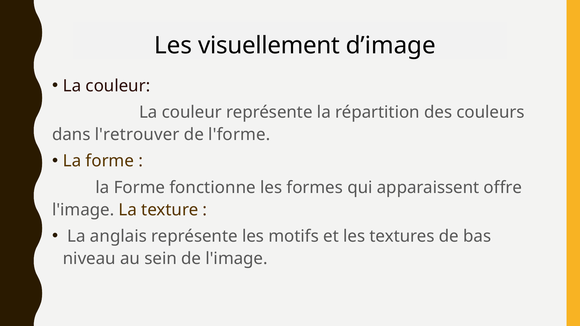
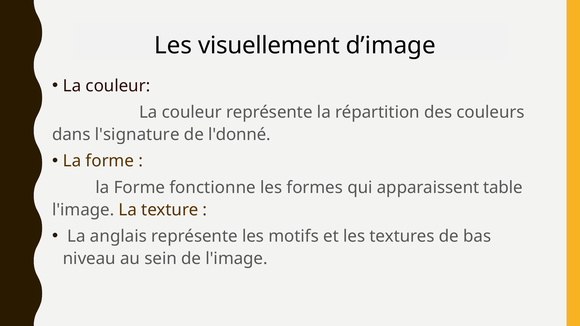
l'retrouver: l'retrouver -> l'signature
l'forme: l'forme -> l'donné
offre: offre -> table
